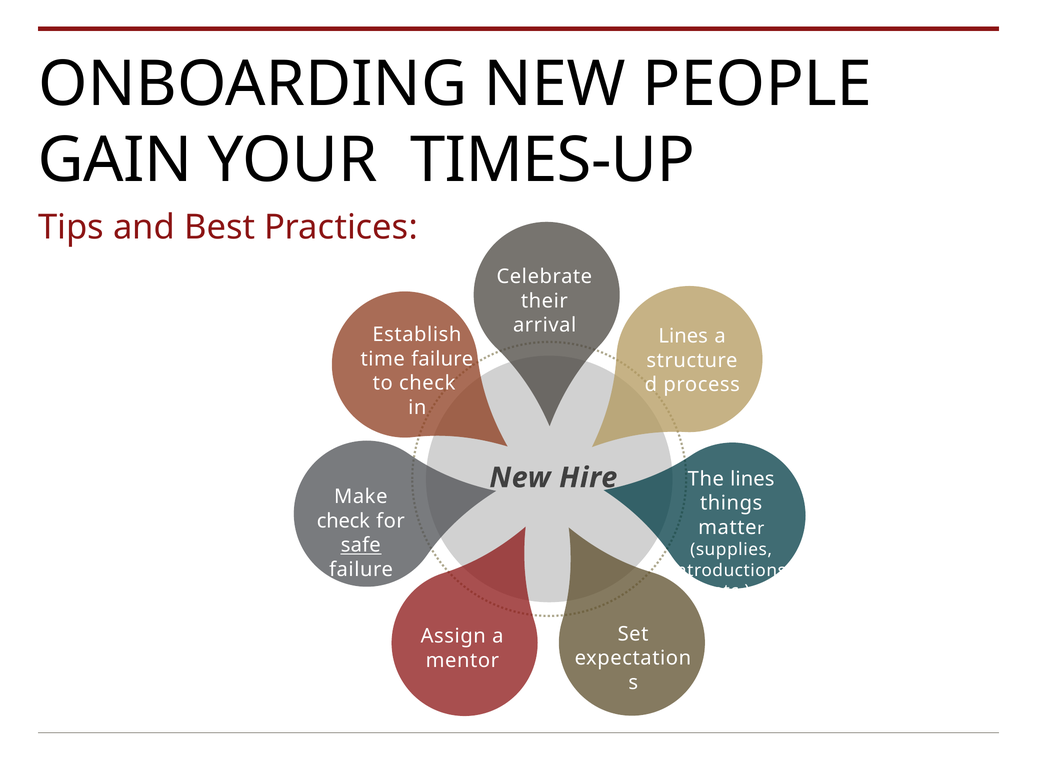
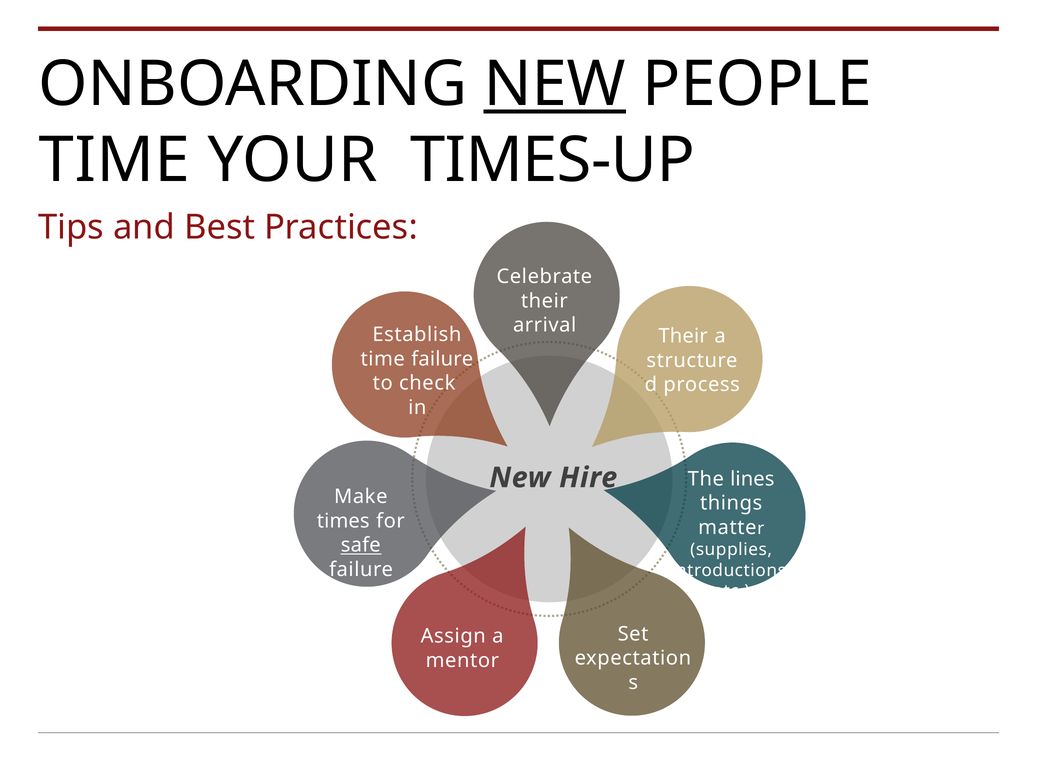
NEW at (555, 84) underline: none -> present
GAIN at (115, 160): GAIN -> TIME
Lines at (683, 336): Lines -> Their
check at (343, 521): check -> times
